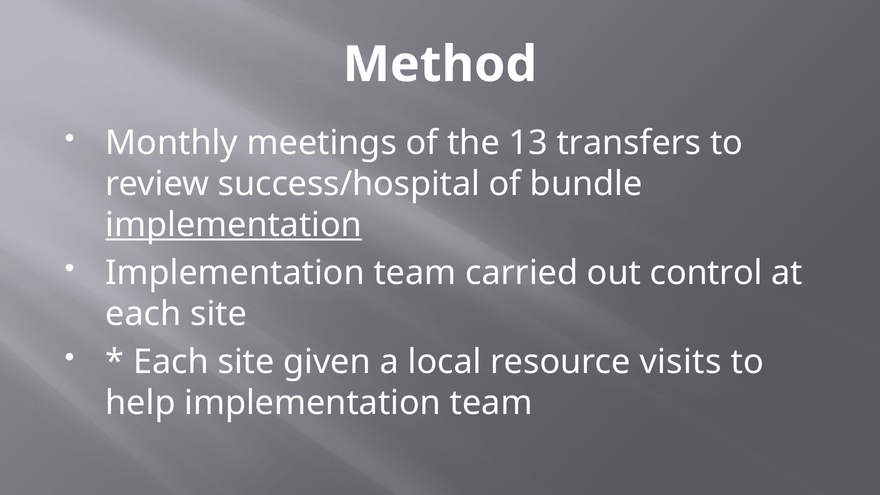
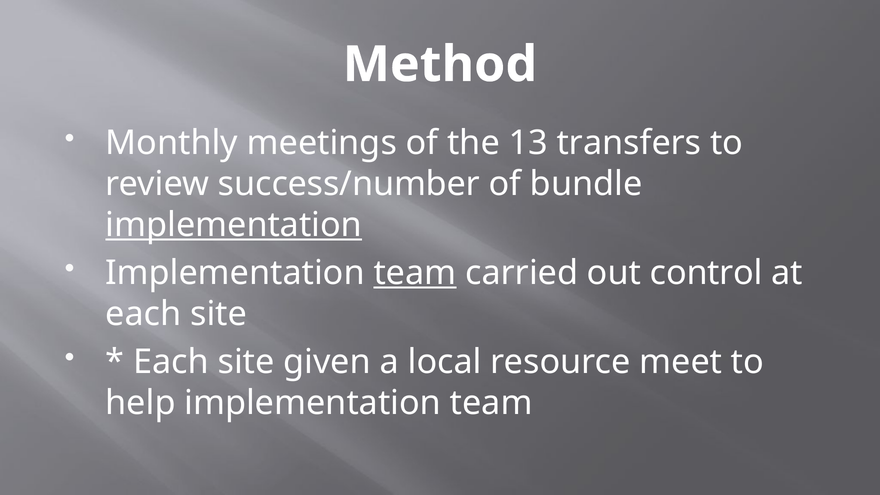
success/hospital: success/hospital -> success/number
team at (415, 273) underline: none -> present
visits: visits -> meet
